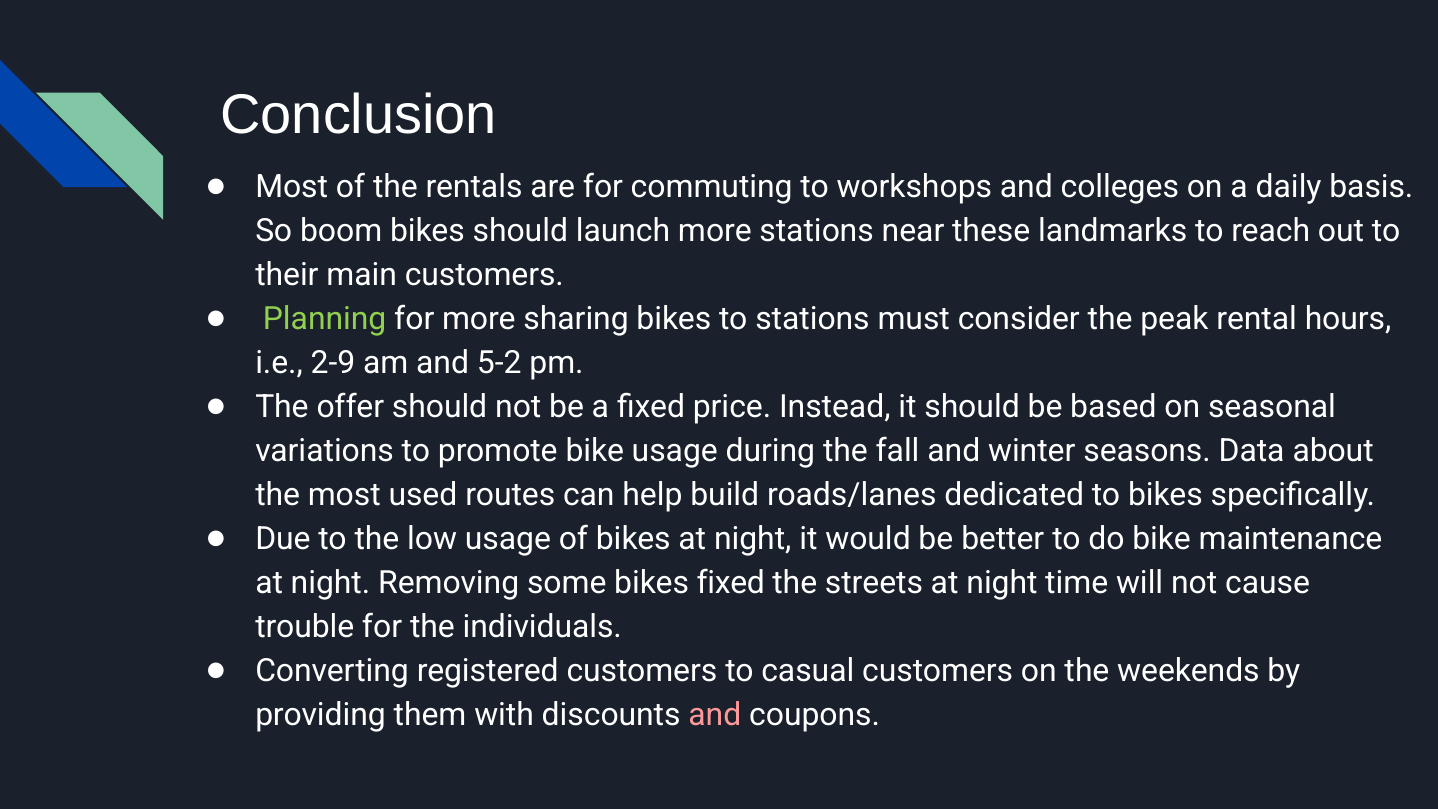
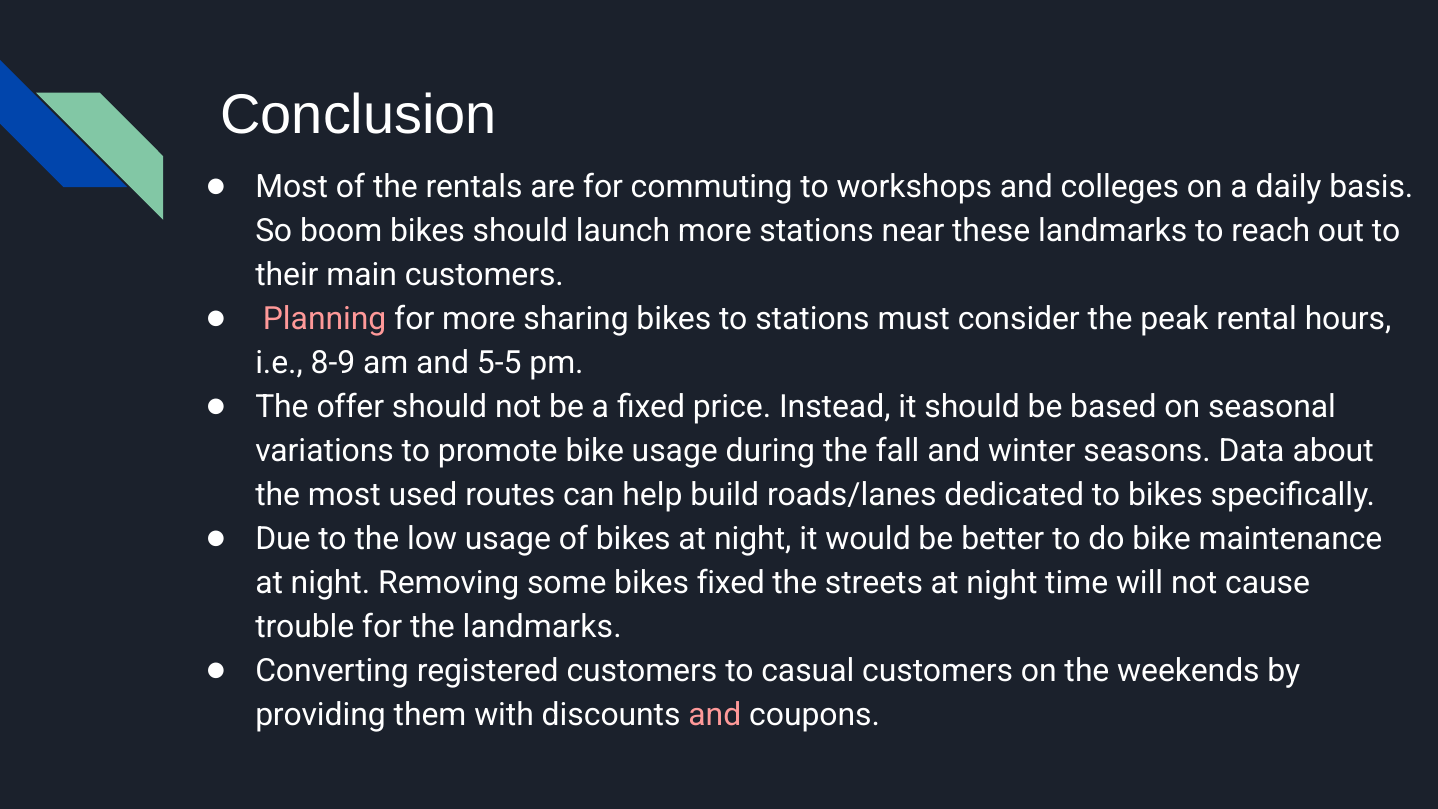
Planning colour: light green -> pink
2-9: 2-9 -> 8-9
5-2: 5-2 -> 5-5
the individuals: individuals -> landmarks
